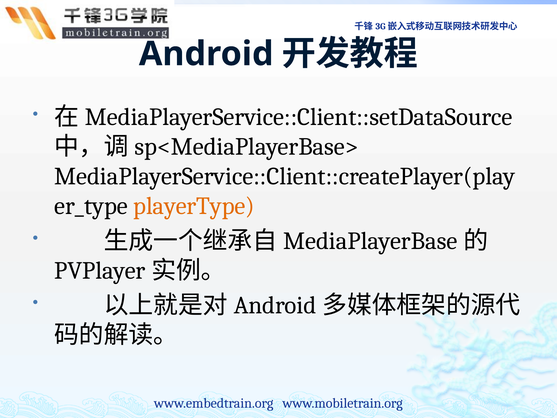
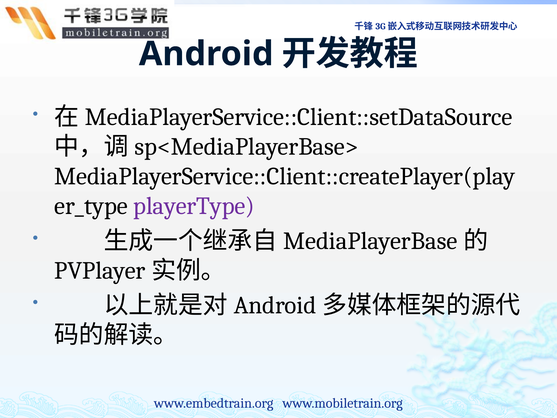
playerType colour: orange -> purple
